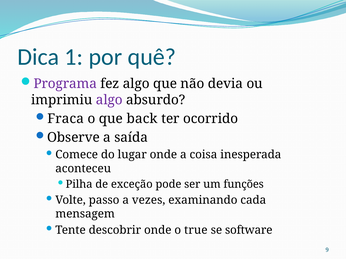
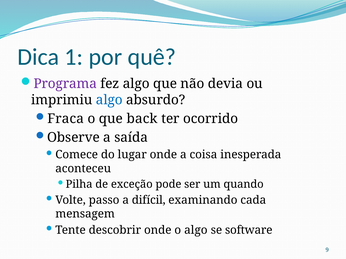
algo at (109, 100) colour: purple -> blue
funções: funções -> quando
vezes: vezes -> difícil
o true: true -> algo
